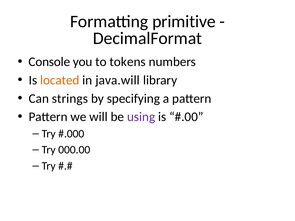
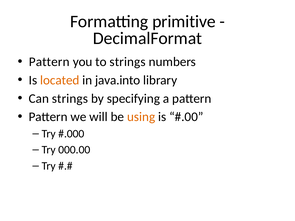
Console at (49, 62): Console -> Pattern
to tokens: tokens -> strings
java.will: java.will -> java.into
using colour: purple -> orange
